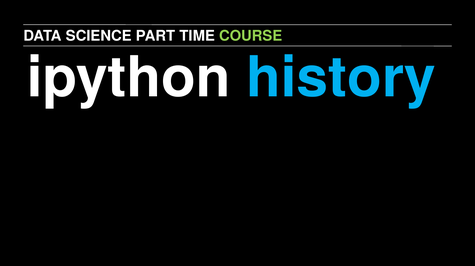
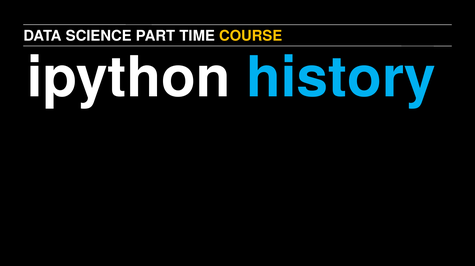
COURSE colour: light green -> yellow
